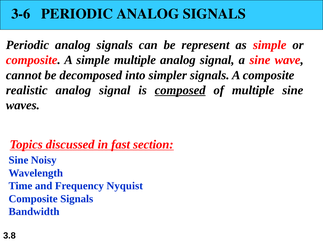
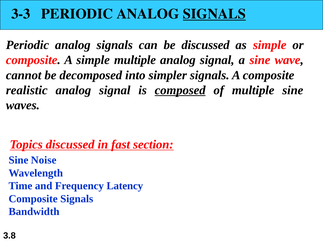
3-6: 3-6 -> 3-3
SIGNALS at (214, 14) underline: none -> present
be represent: represent -> discussed
Noisy: Noisy -> Noise
Nyquist: Nyquist -> Latency
